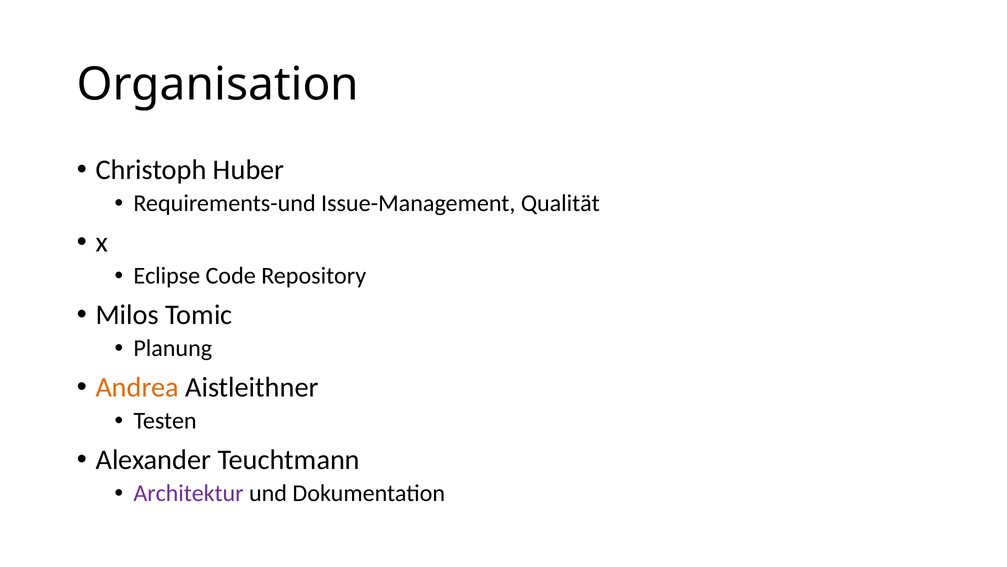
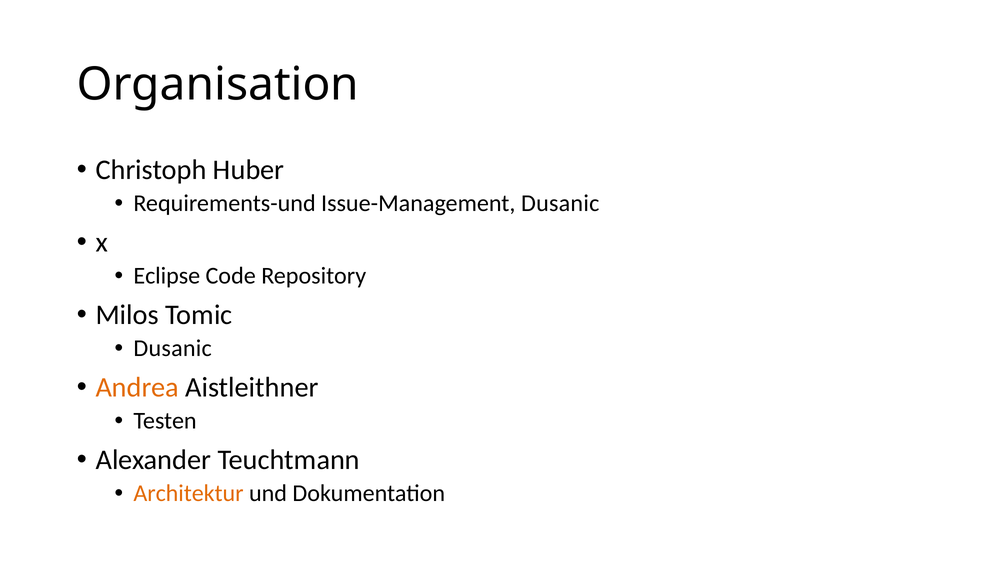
Issue-Management Qualität: Qualität -> Dusanic
Planung at (173, 348): Planung -> Dusanic
Architektur colour: purple -> orange
